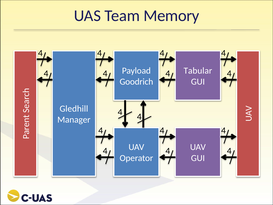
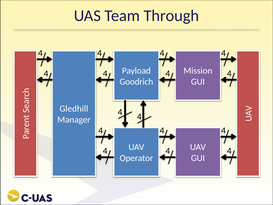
Memory: Memory -> Through
Tabular: Tabular -> Mission
